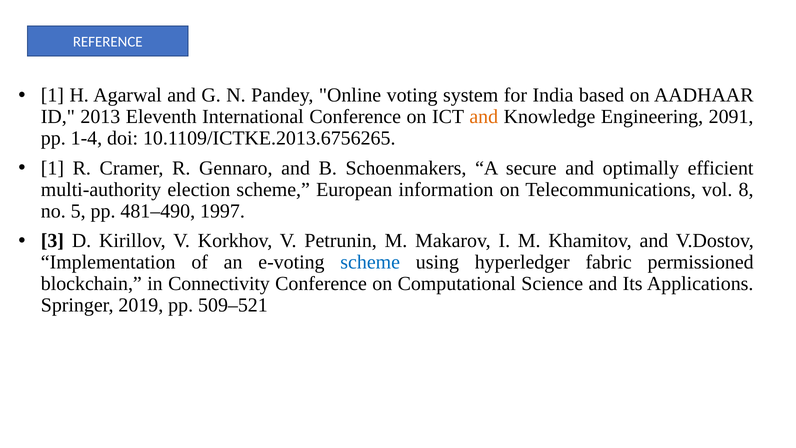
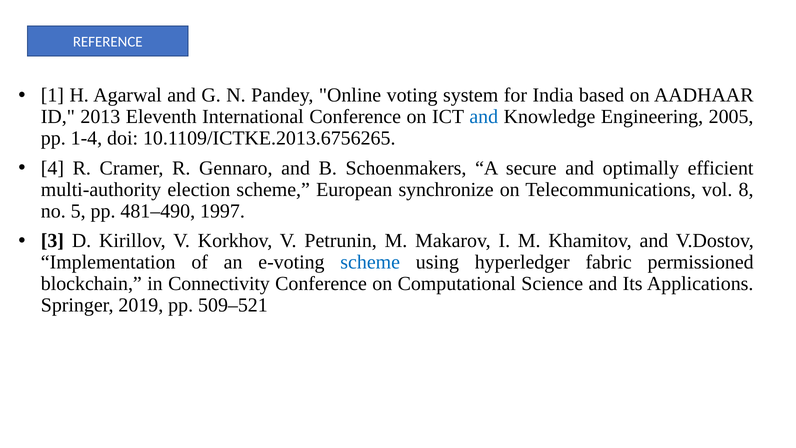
and at (484, 117) colour: orange -> blue
2091: 2091 -> 2005
1 at (52, 168): 1 -> 4
information: information -> synchronize
